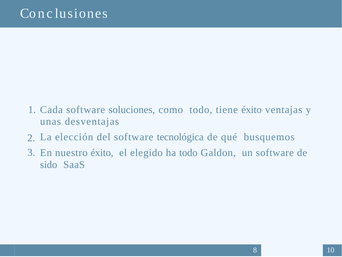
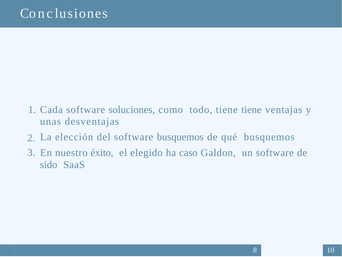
tiene éxito: éxito -> tiene
software tecnológica: tecnológica -> busquemos
ha todo: todo -> caso
